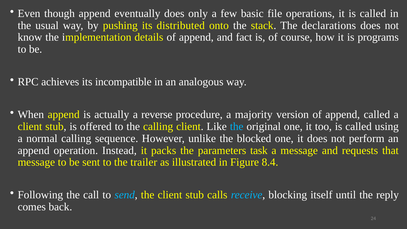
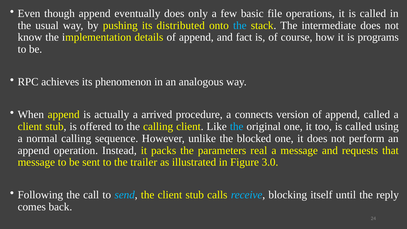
the at (240, 25) colour: white -> light blue
declarations: declarations -> intermediate
incompatible: incompatible -> phenomenon
reverse: reverse -> arrived
majority: majority -> connects
task: task -> real
8.4: 8.4 -> 3.0
